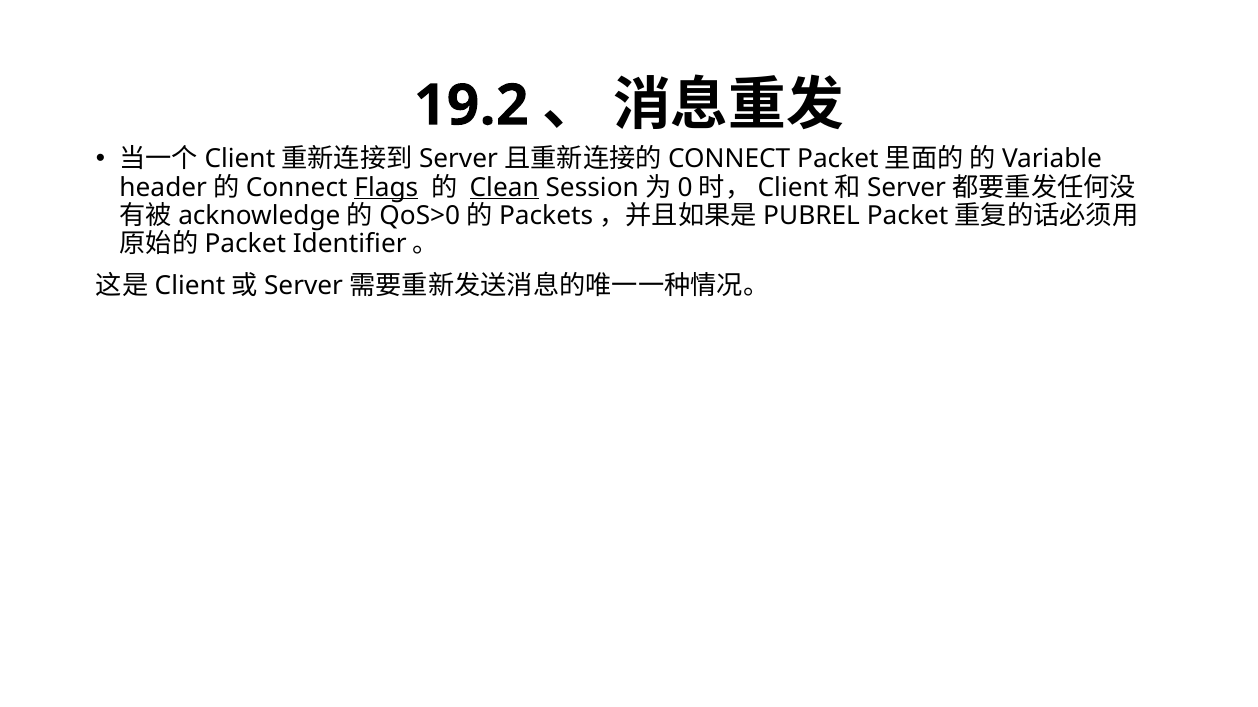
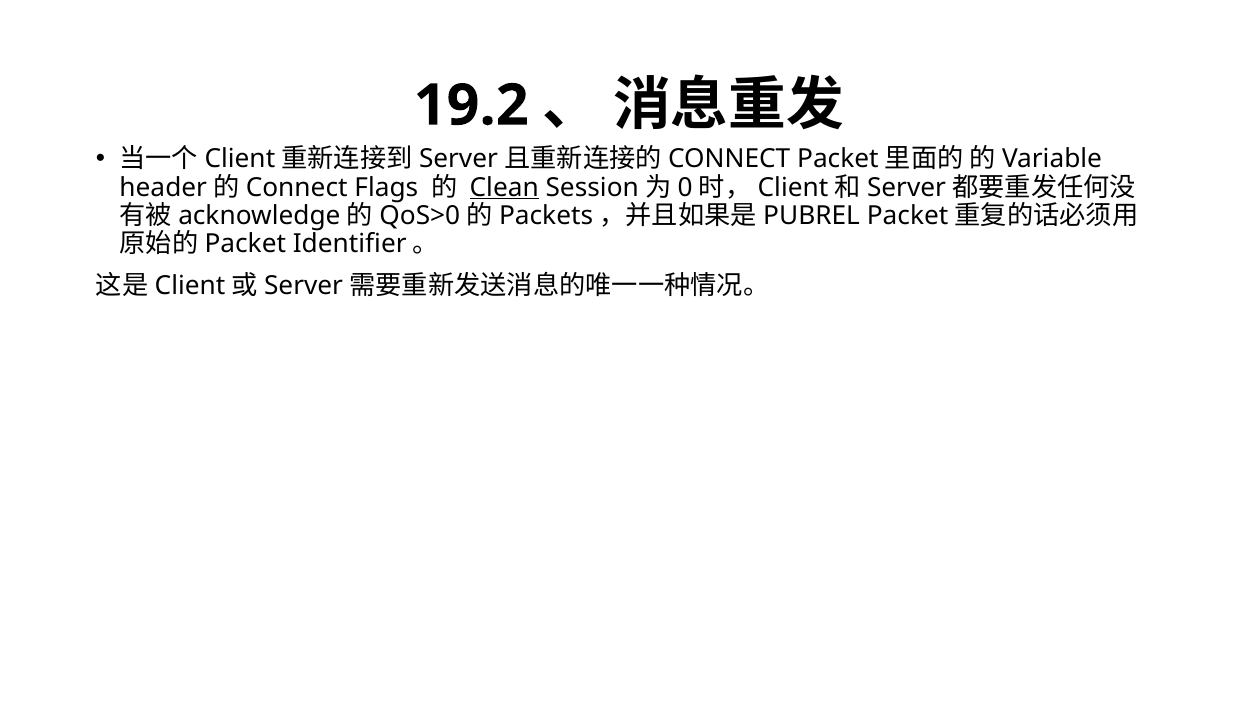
Flags underline: present -> none
